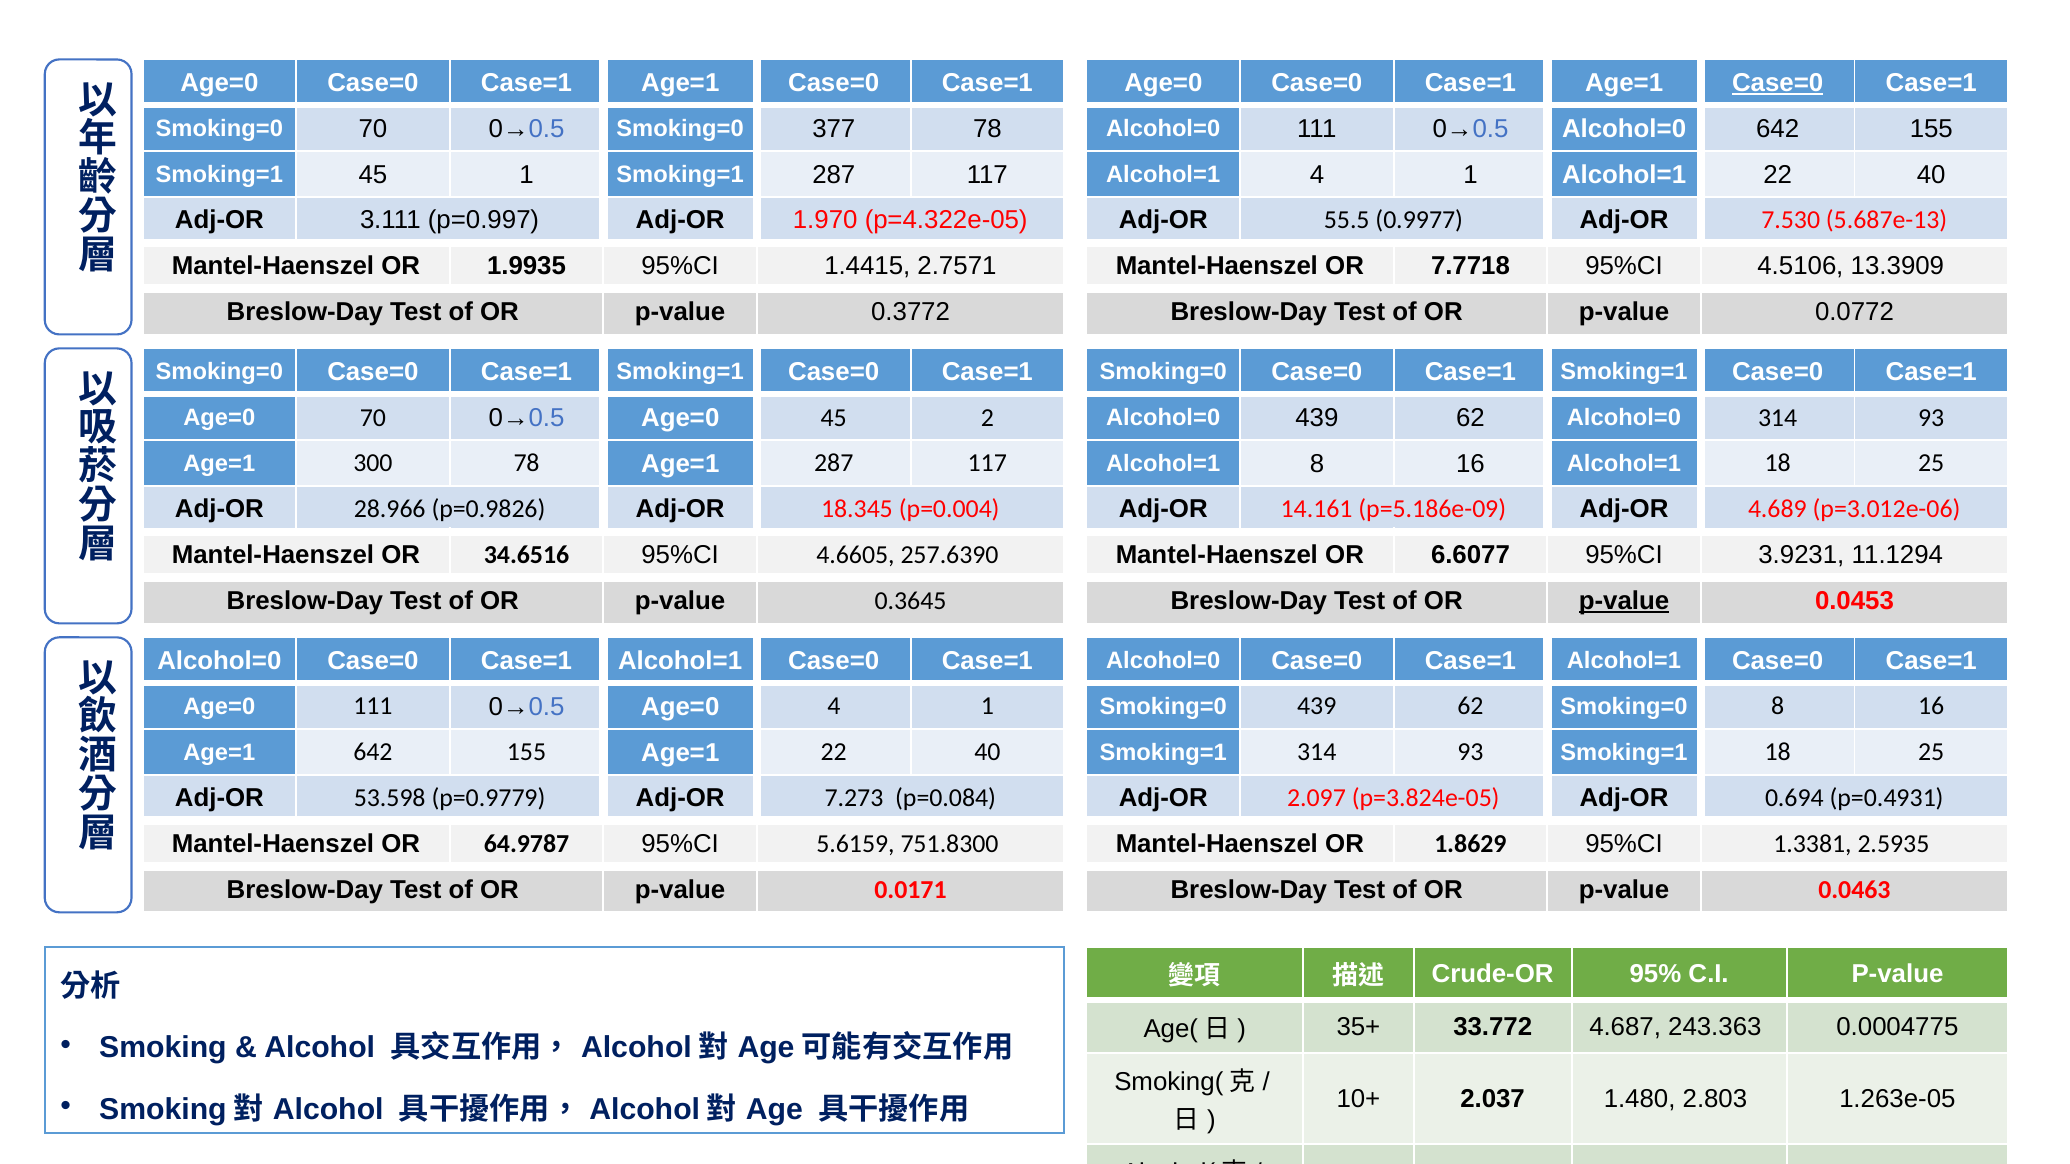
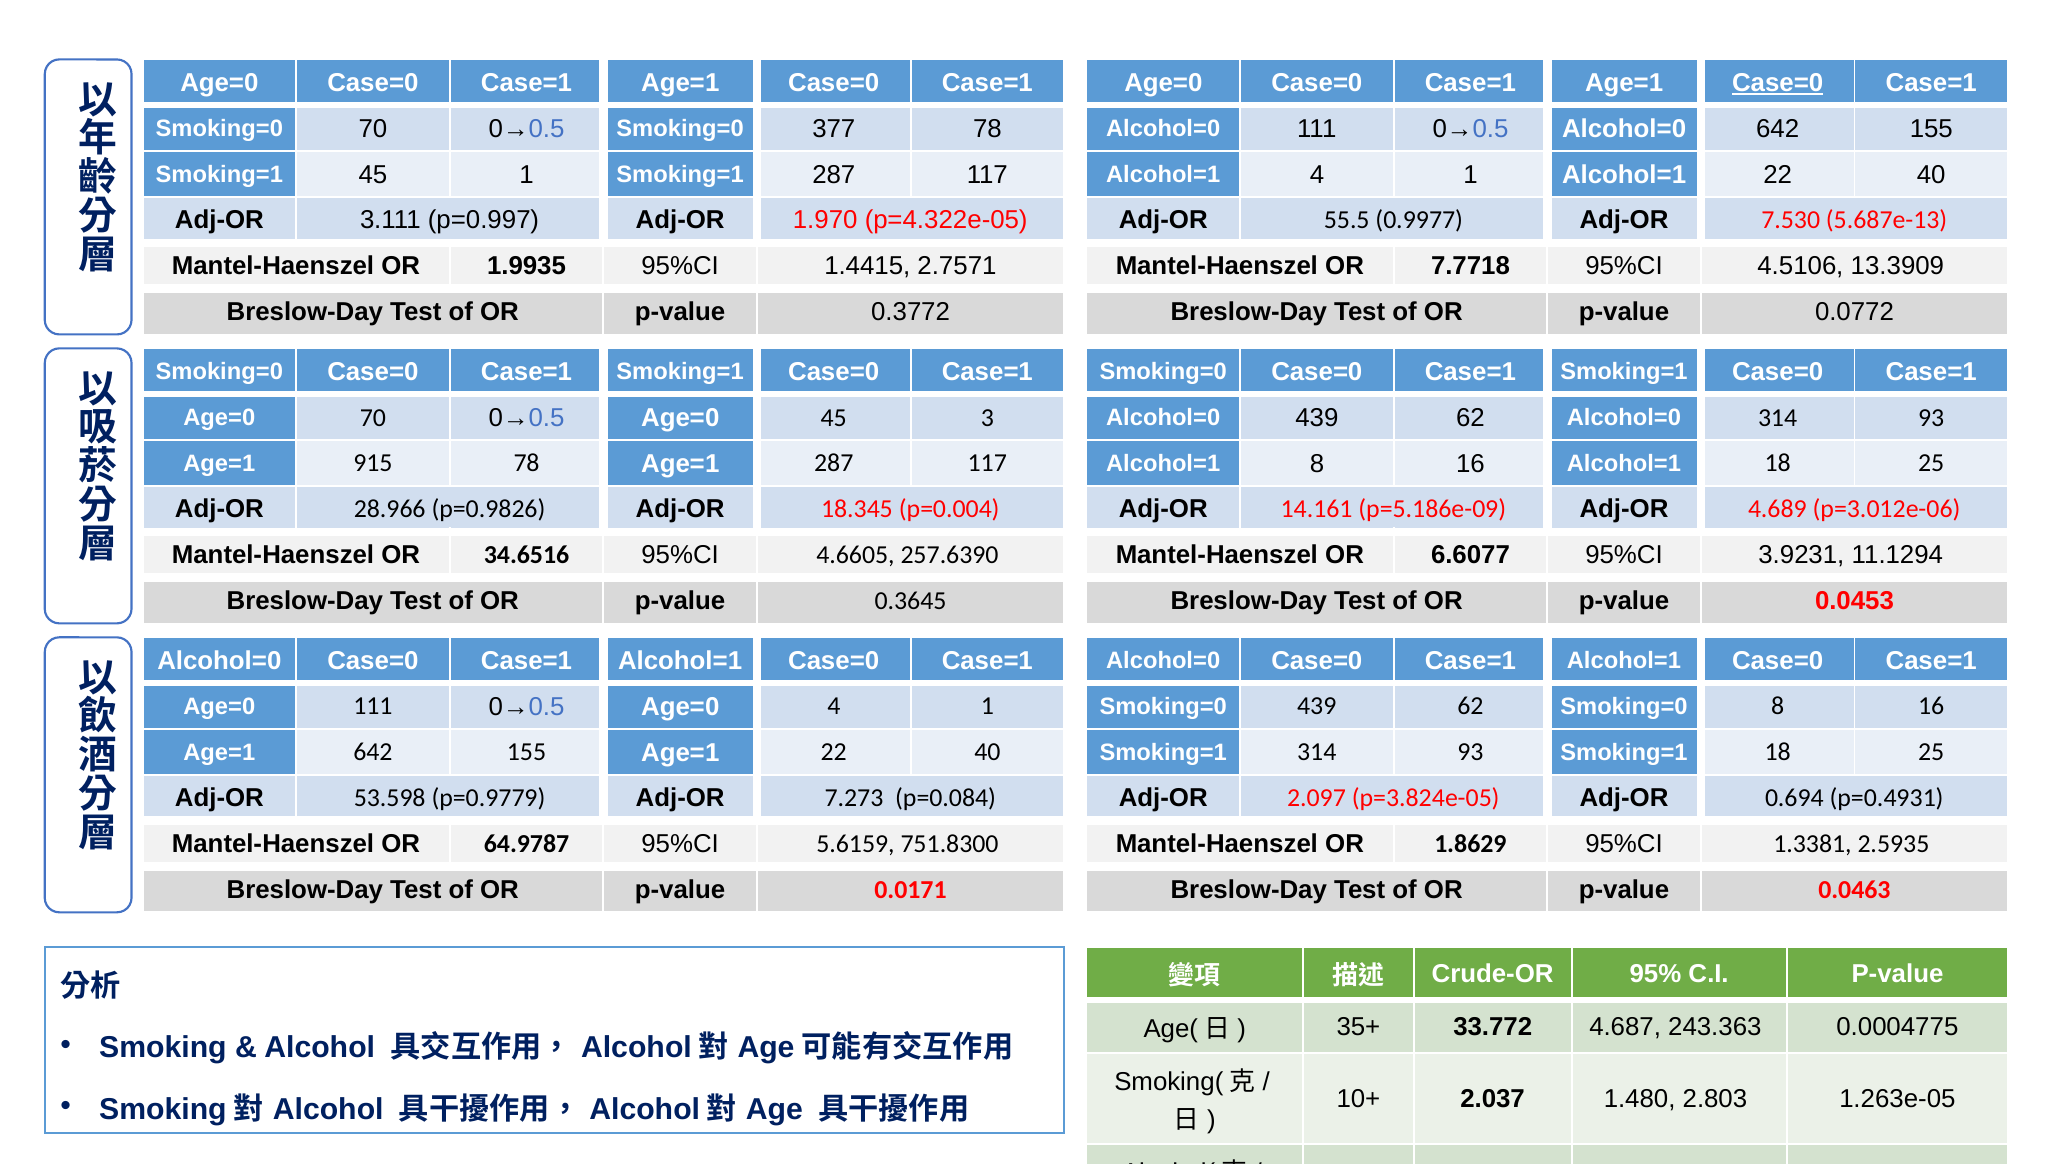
2: 2 -> 3
300: 300 -> 915
p-value at (1624, 601) underline: present -> none
